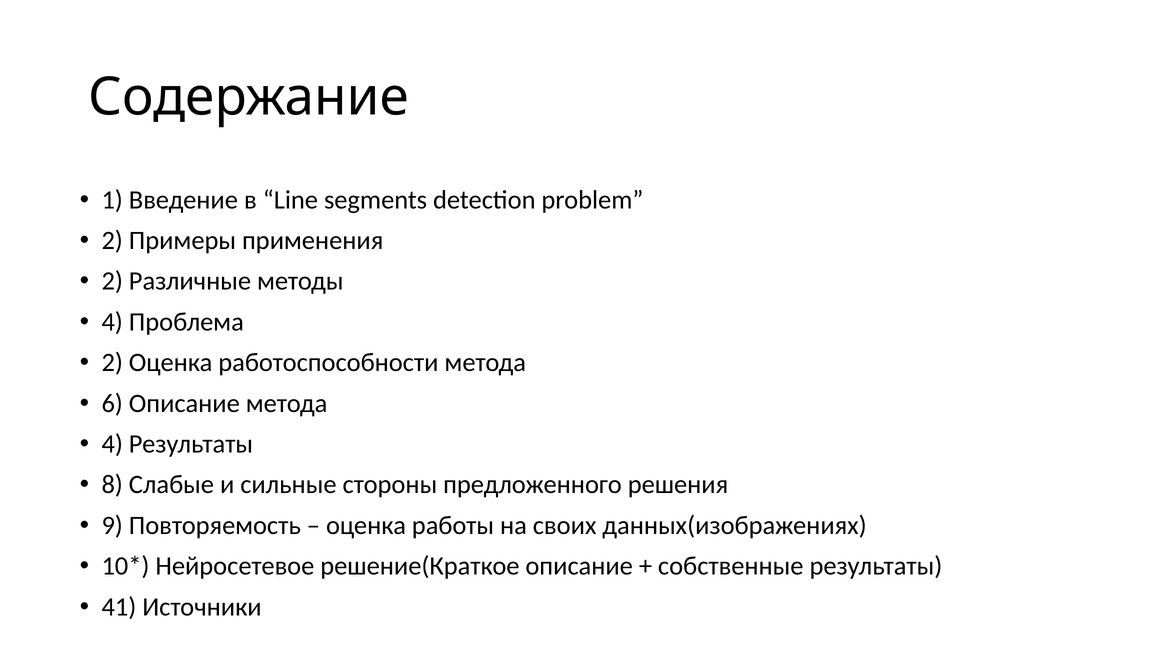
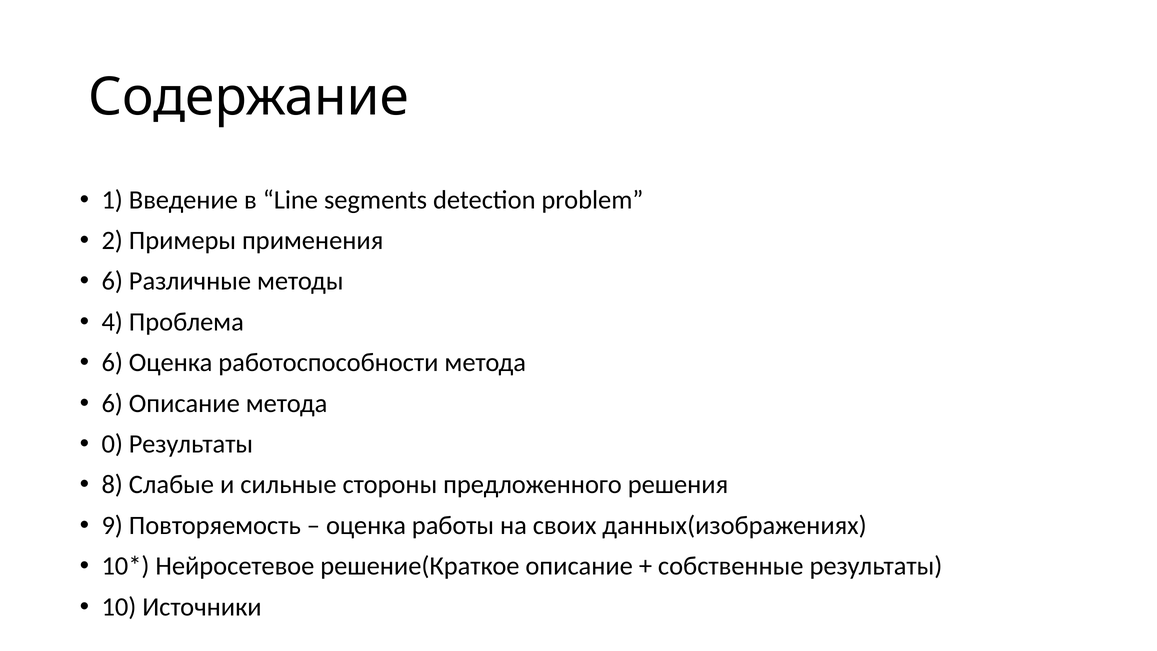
2 at (112, 281): 2 -> 6
2 at (112, 363): 2 -> 6
4 at (112, 444): 4 -> 0
41: 41 -> 10
